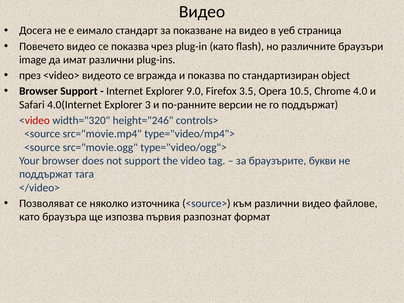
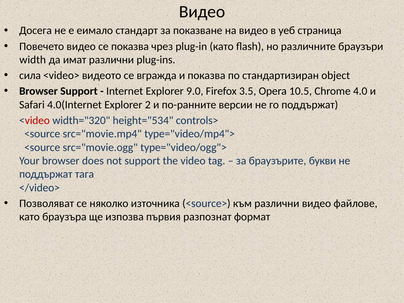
image: image -> width
през: през -> сила
3: 3 -> 2
height="246: height="246 -> height="534
